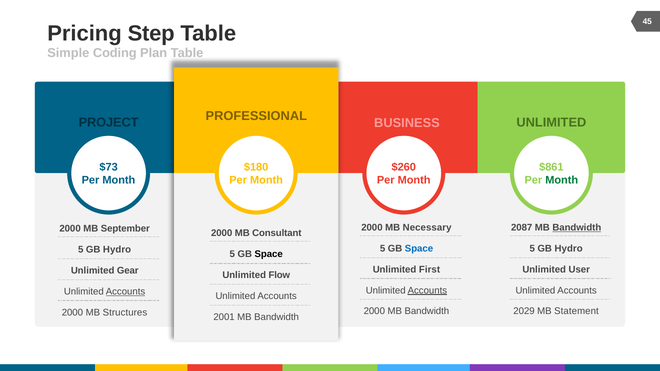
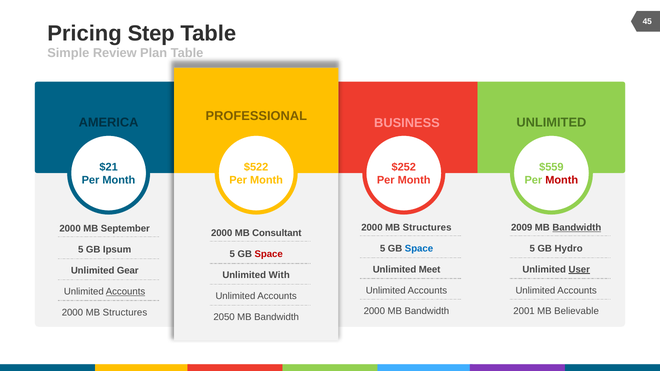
Coding: Coding -> Review
PROJECT: PROJECT -> AMERICA
$73: $73 -> $21
$180: $180 -> $522
$260: $260 -> $252
$861: $861 -> $559
Month at (562, 180) colour: green -> red
Necessary at (427, 228): Necessary -> Structures
2087: 2087 -> 2009
Hydro at (117, 250): Hydro -> Ipsum
Space at (269, 254) colour: black -> red
First: First -> Meet
User underline: none -> present
Flow: Flow -> With
Accounts at (427, 291) underline: present -> none
2029: 2029 -> 2001
Statement: Statement -> Believable
2001: 2001 -> 2050
